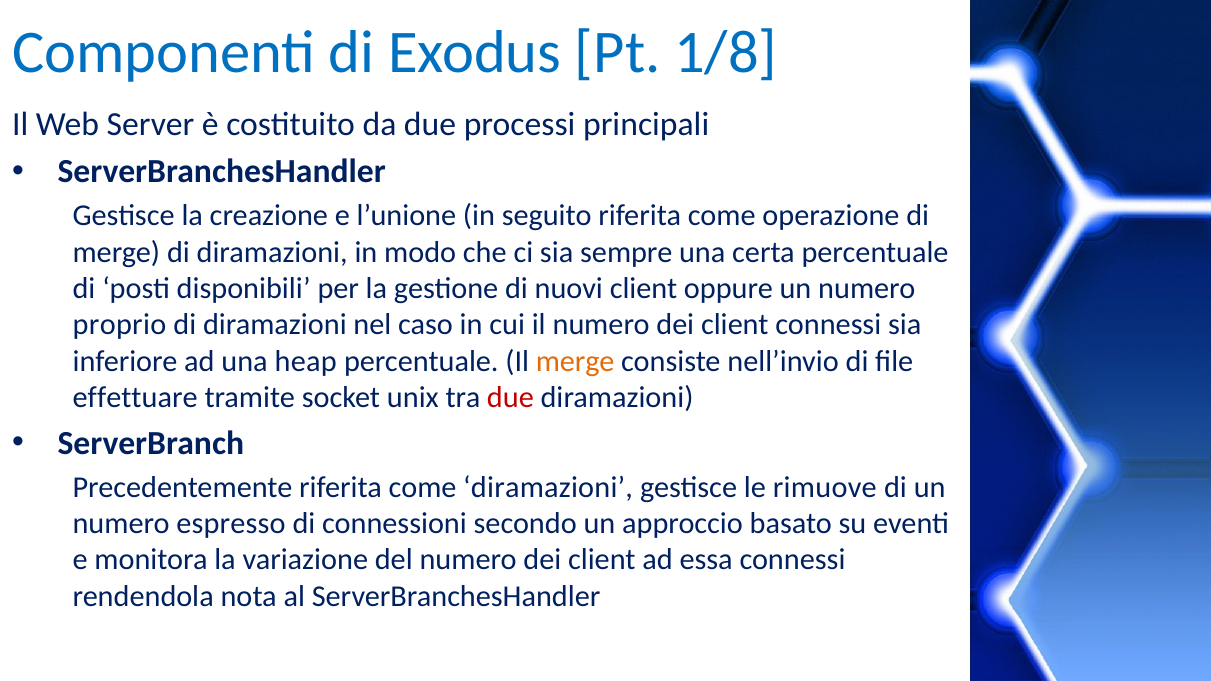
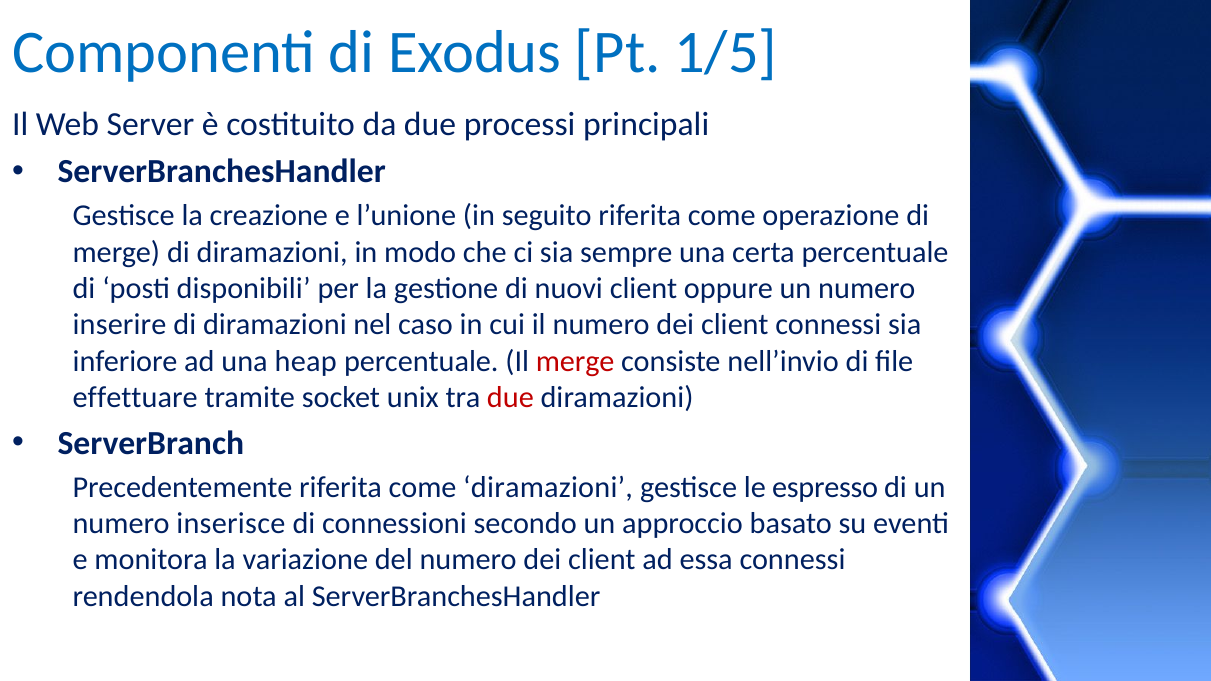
1/8: 1/8 -> 1/5
proprio: proprio -> inserire
merge at (575, 361) colour: orange -> red
rimuove: rimuove -> espresso
espresso: espresso -> inserisce
